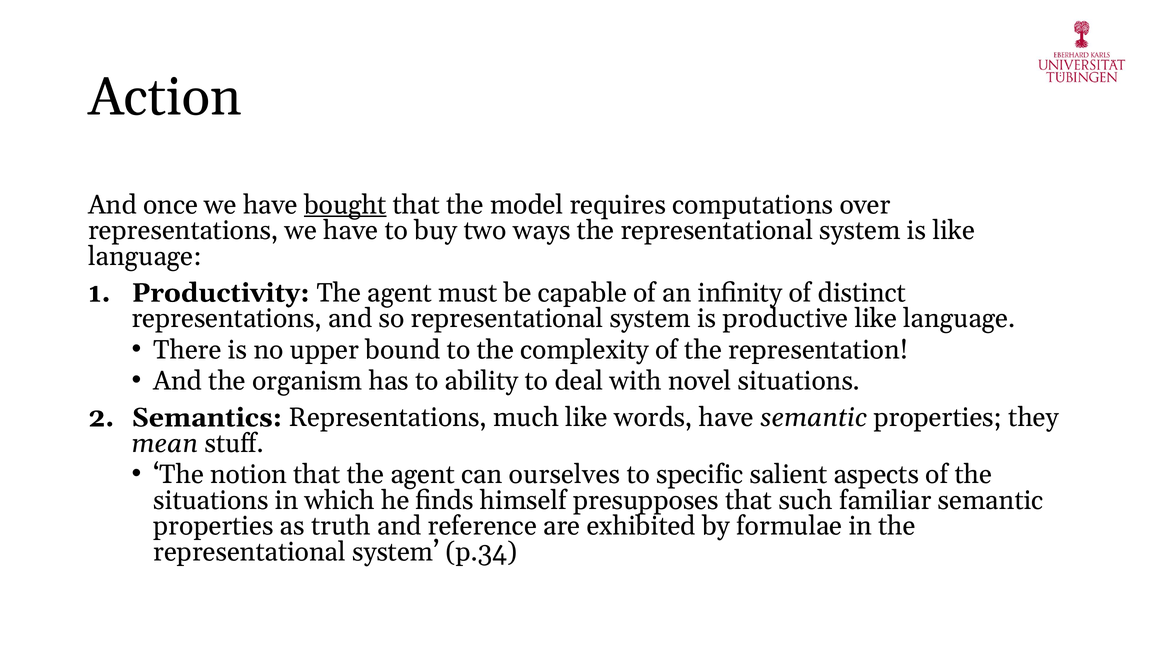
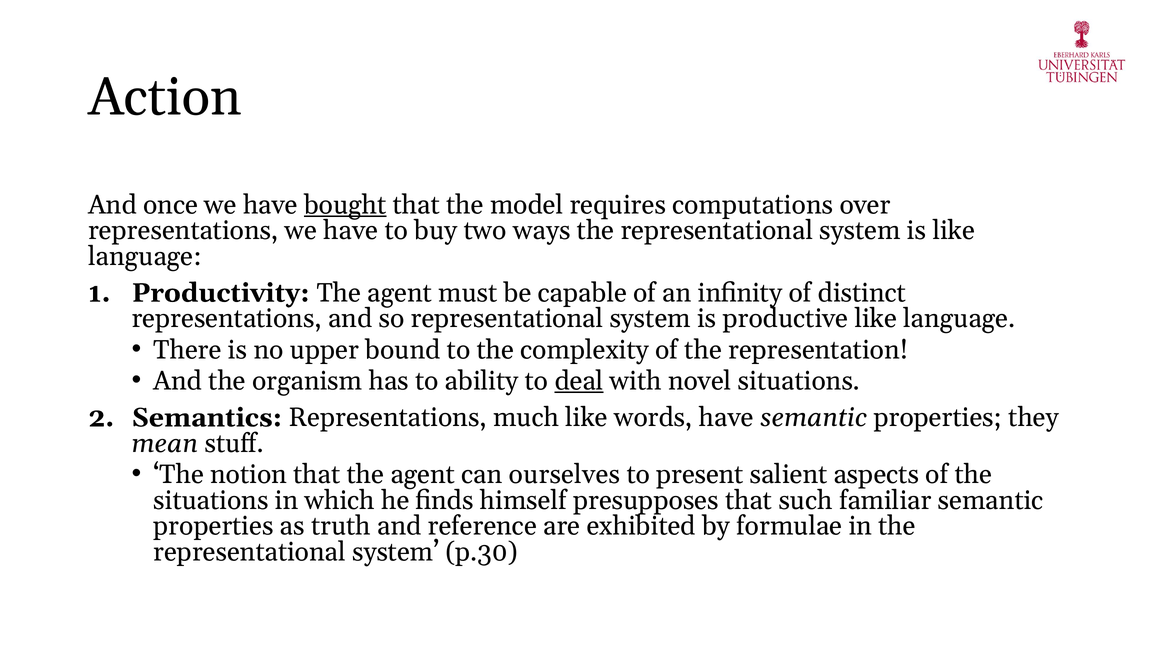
deal underline: none -> present
specific: specific -> present
p.34: p.34 -> p.30
